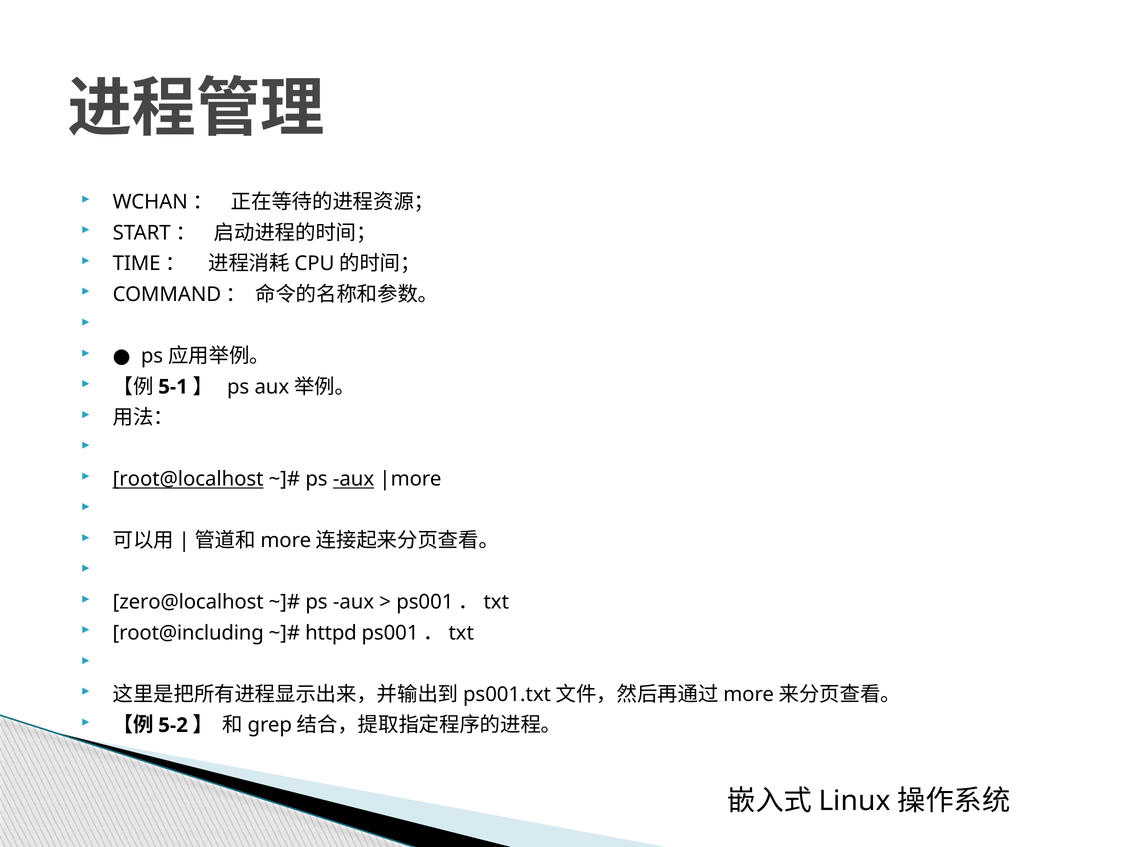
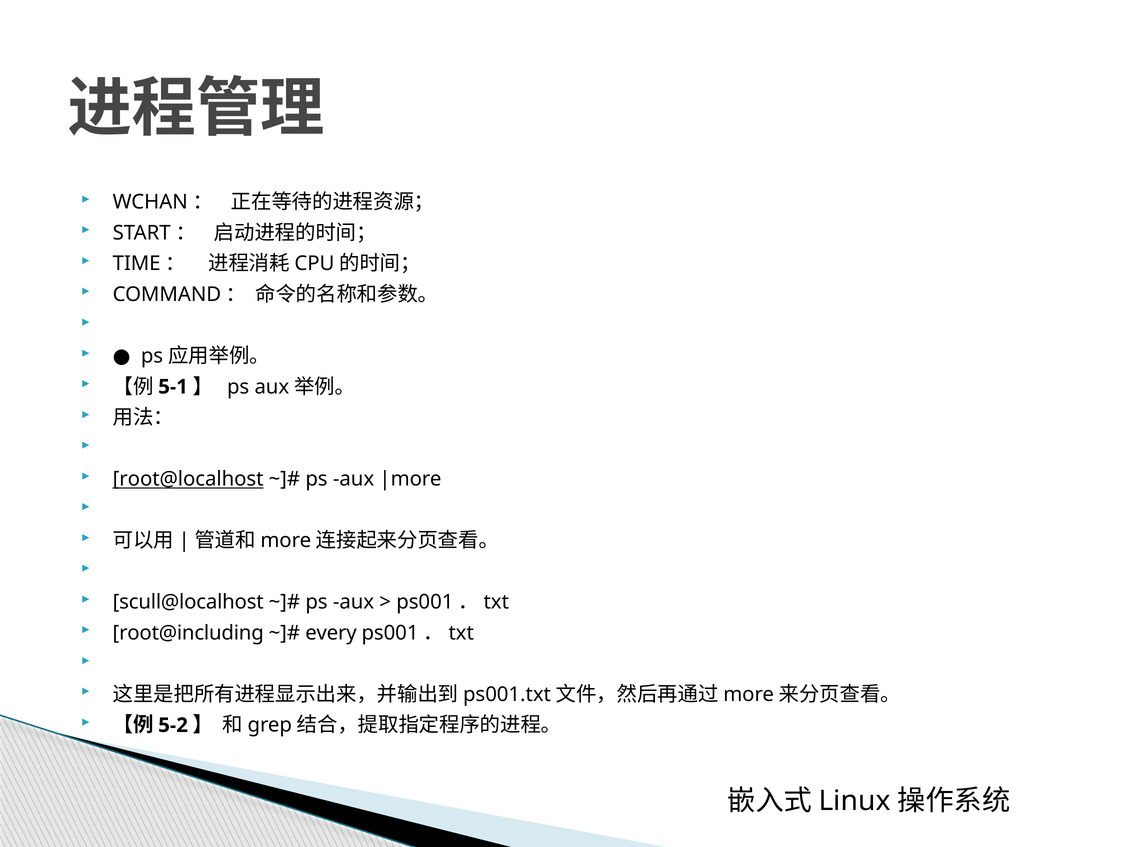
aux at (354, 479) underline: present -> none
zero@localhost: zero@localhost -> scull@localhost
httpd: httpd -> every
